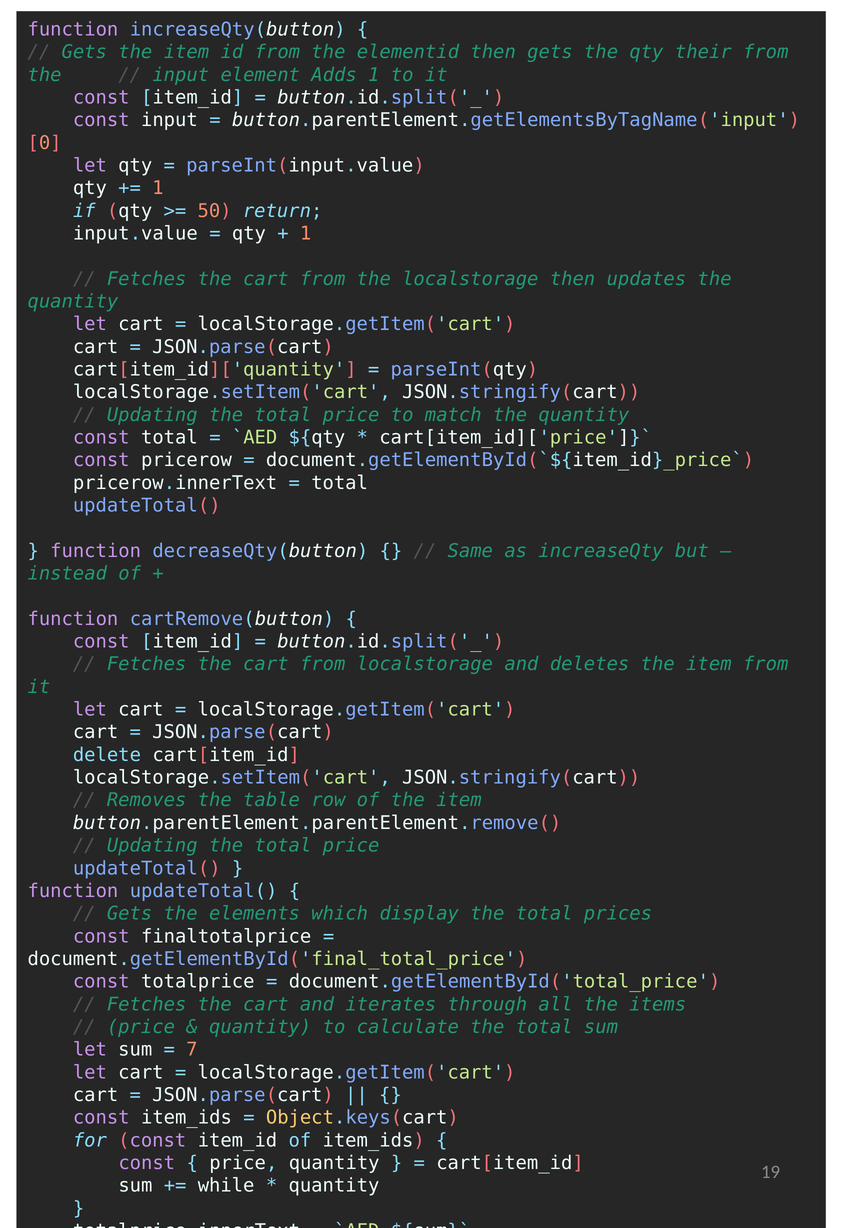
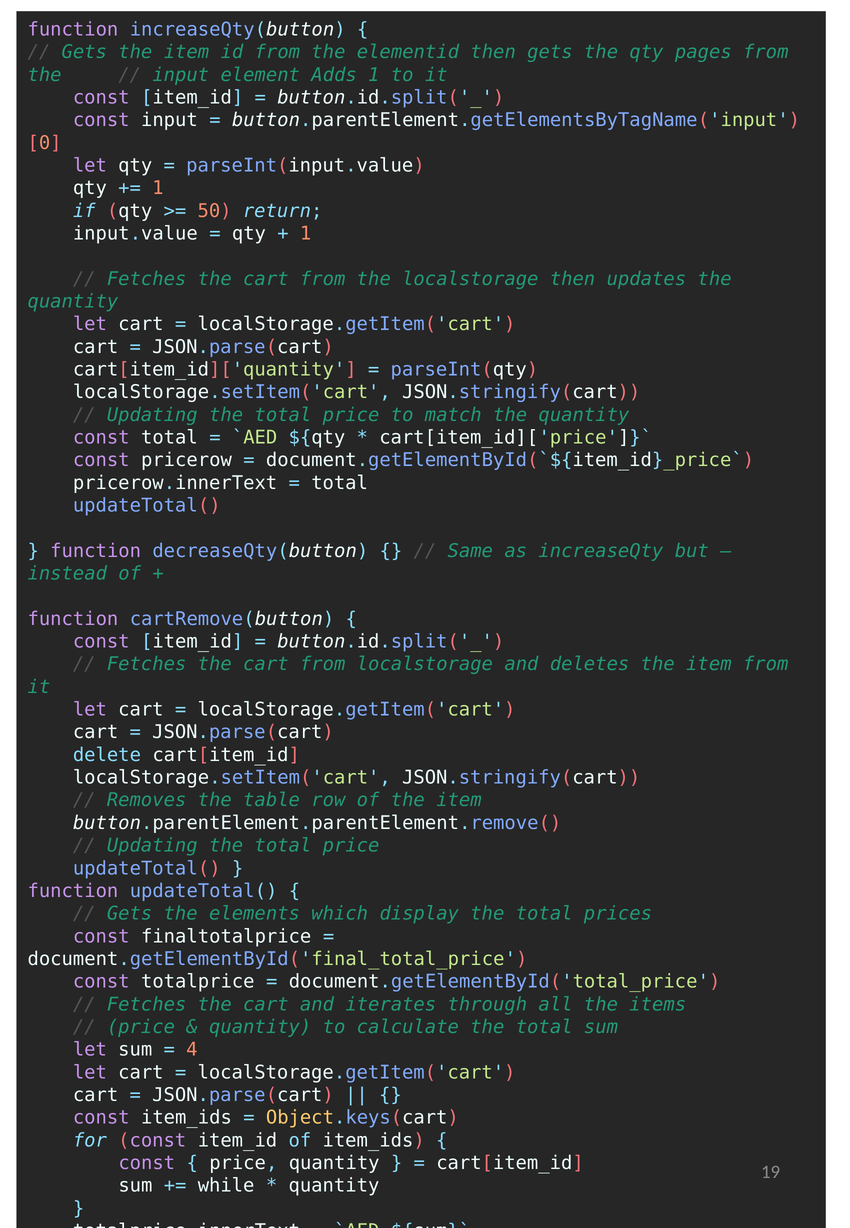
their: their -> pages
7: 7 -> 4
